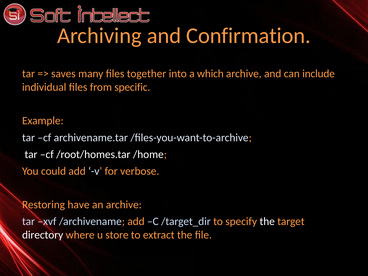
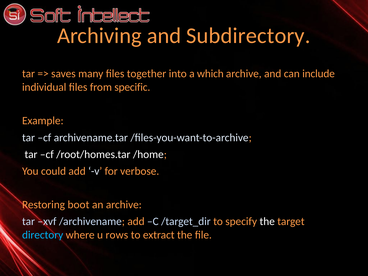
Confirmation: Confirmation -> Subdirectory
have: have -> boot
directory colour: white -> light blue
store: store -> rows
